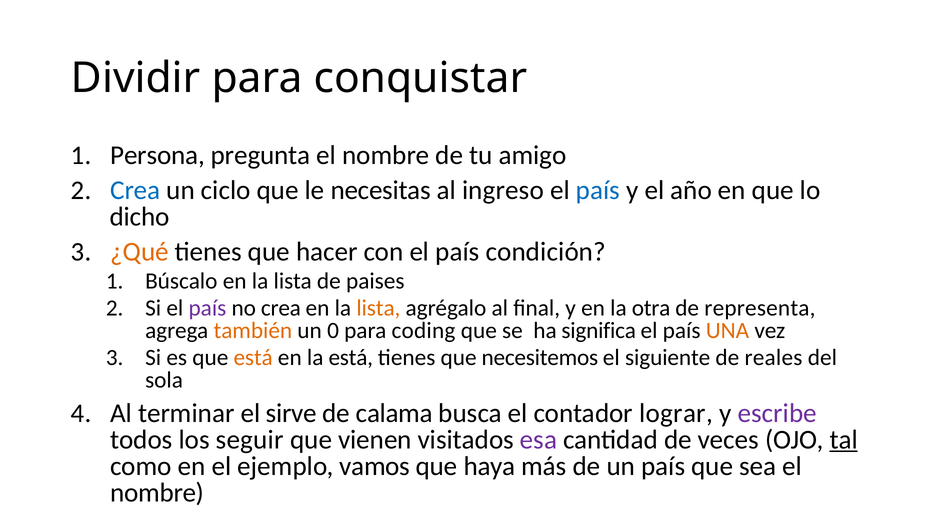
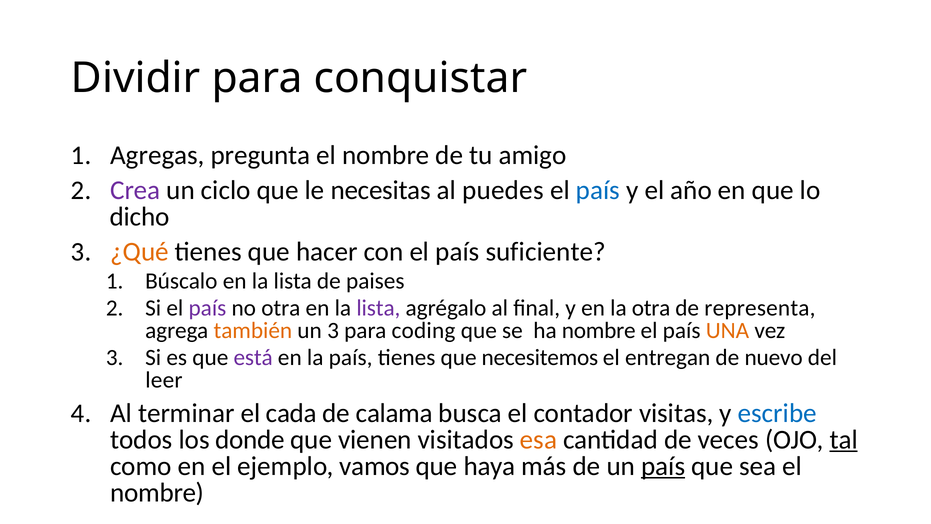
Persona: Persona -> Agregas
Crea at (135, 190) colour: blue -> purple
ingreso: ingreso -> puedes
condición: condición -> suficiente
no crea: crea -> otra
lista at (378, 308) colour: orange -> purple
un 0: 0 -> 3
ha significa: significa -> nombre
está at (253, 357) colour: orange -> purple
la está: está -> país
siguiente: siguiente -> entregan
reales: reales -> nuevo
sola: sola -> leer
sirve: sirve -> cada
lograr: lograr -> visitas
escribe colour: purple -> blue
seguir: seguir -> donde
esa colour: purple -> orange
país at (663, 466) underline: none -> present
